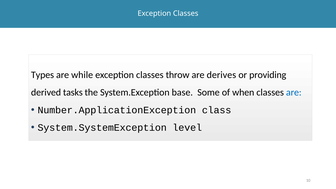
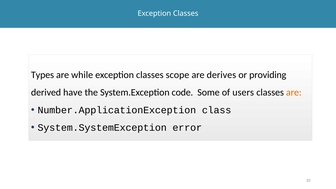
throw: throw -> scope
tasks: tasks -> have
base: base -> code
when: when -> users
are at (294, 92) colour: blue -> orange
level: level -> error
